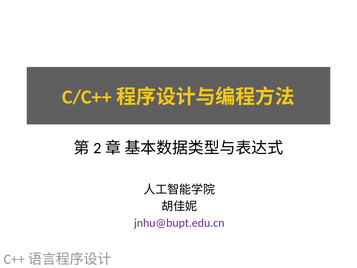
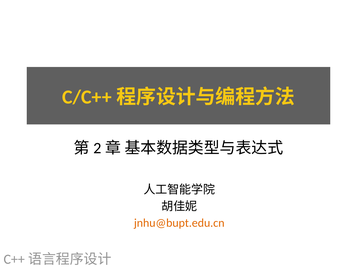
jnhu@bupt.edu.cn colour: purple -> orange
